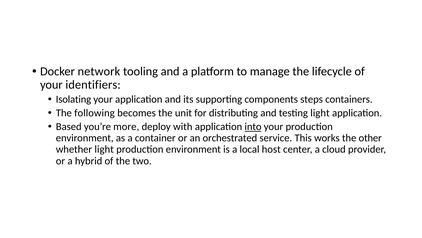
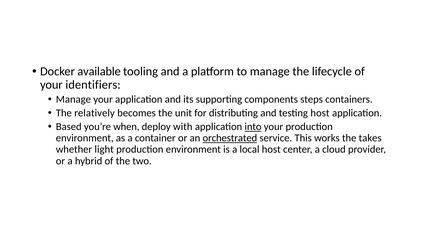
network: network -> available
Isolating at (73, 99): Isolating -> Manage
following: following -> relatively
testing light: light -> host
more: more -> when
orchestrated underline: none -> present
other: other -> takes
